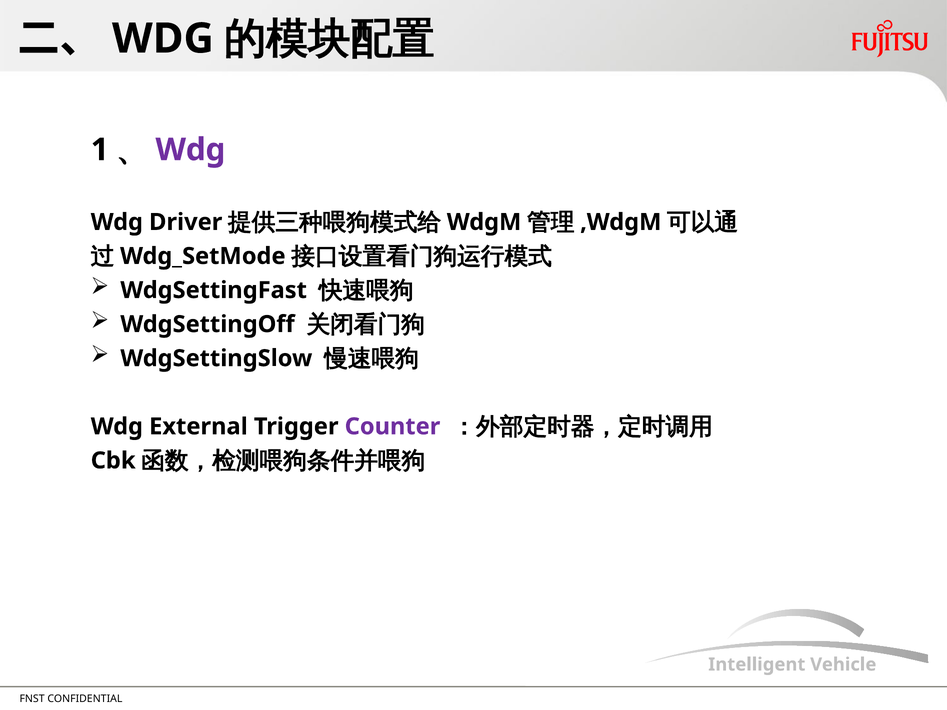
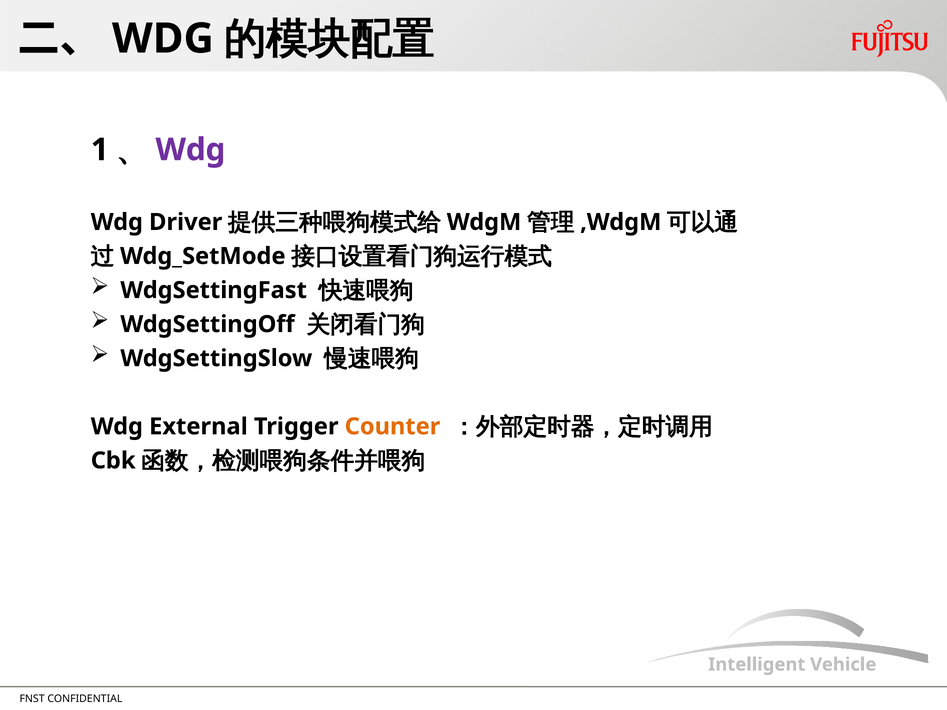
Counter colour: purple -> orange
